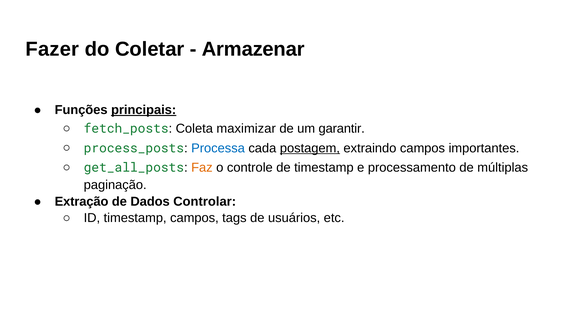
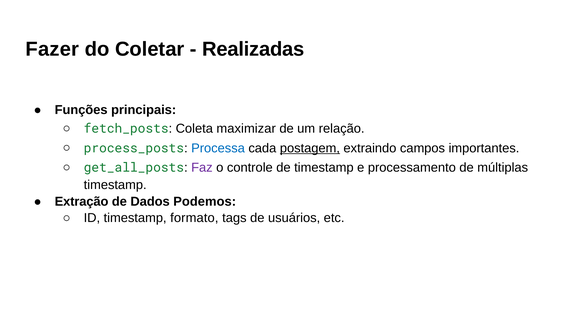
Armazenar: Armazenar -> Realizadas
principais underline: present -> none
garantir: garantir -> relação
Faz colour: orange -> purple
paginação at (115, 185): paginação -> timestamp
Controlar: Controlar -> Podemos
timestamp campos: campos -> formato
